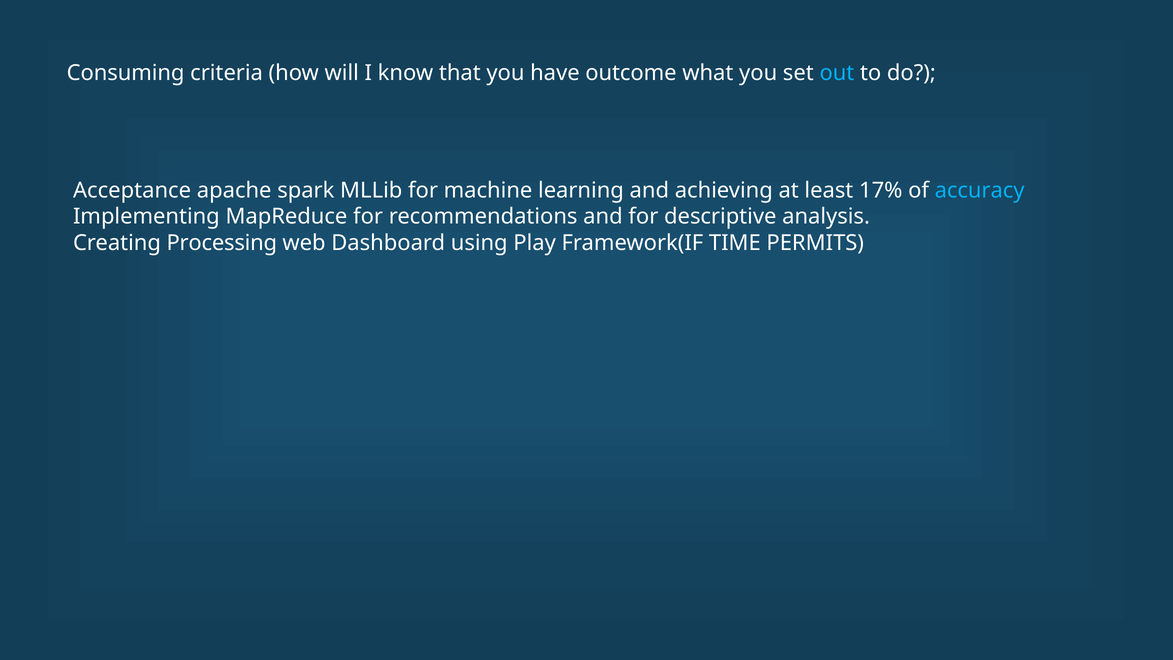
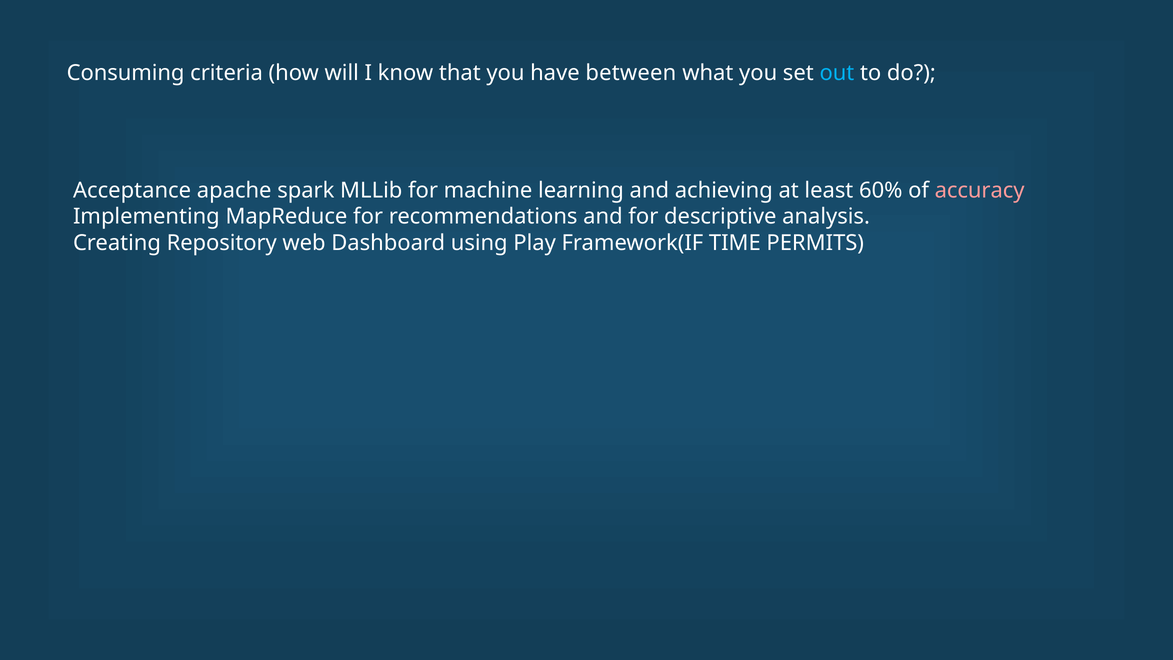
outcome: outcome -> between
17%: 17% -> 60%
accuracy colour: light blue -> pink
Processing: Processing -> Repository
